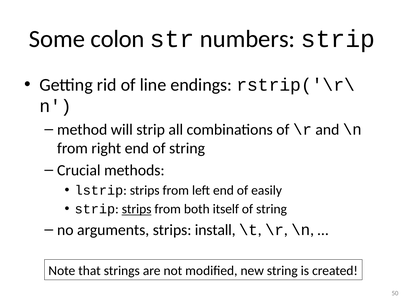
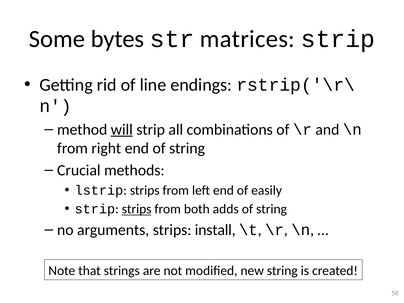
colon: colon -> bytes
numbers: numbers -> matrices
will underline: none -> present
itself: itself -> adds
